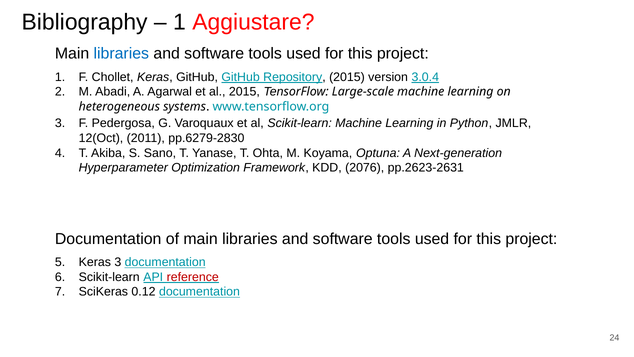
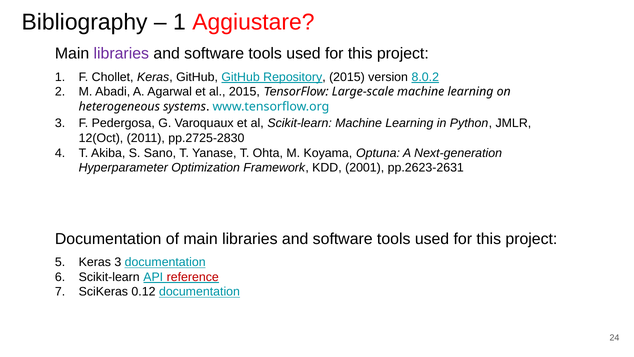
libraries at (121, 54) colour: blue -> purple
3.0.4: 3.0.4 -> 8.0.2
pp.6279-2830: pp.6279-2830 -> pp.2725-2830
2076: 2076 -> 2001
